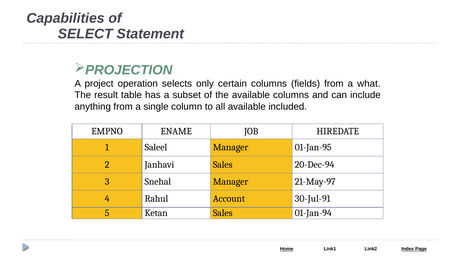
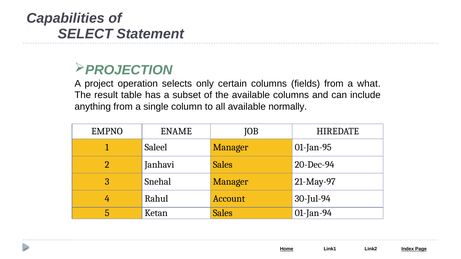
included: included -> normally
30-Jul-91: 30-Jul-91 -> 30-Jul-94
